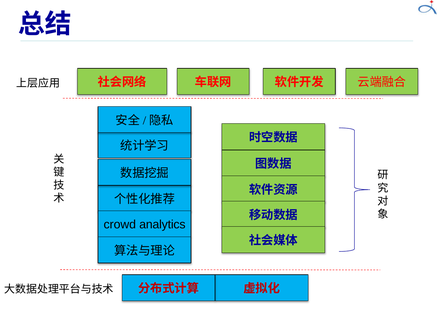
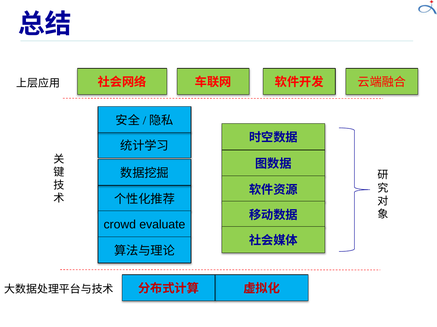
analytics: analytics -> evaluate
